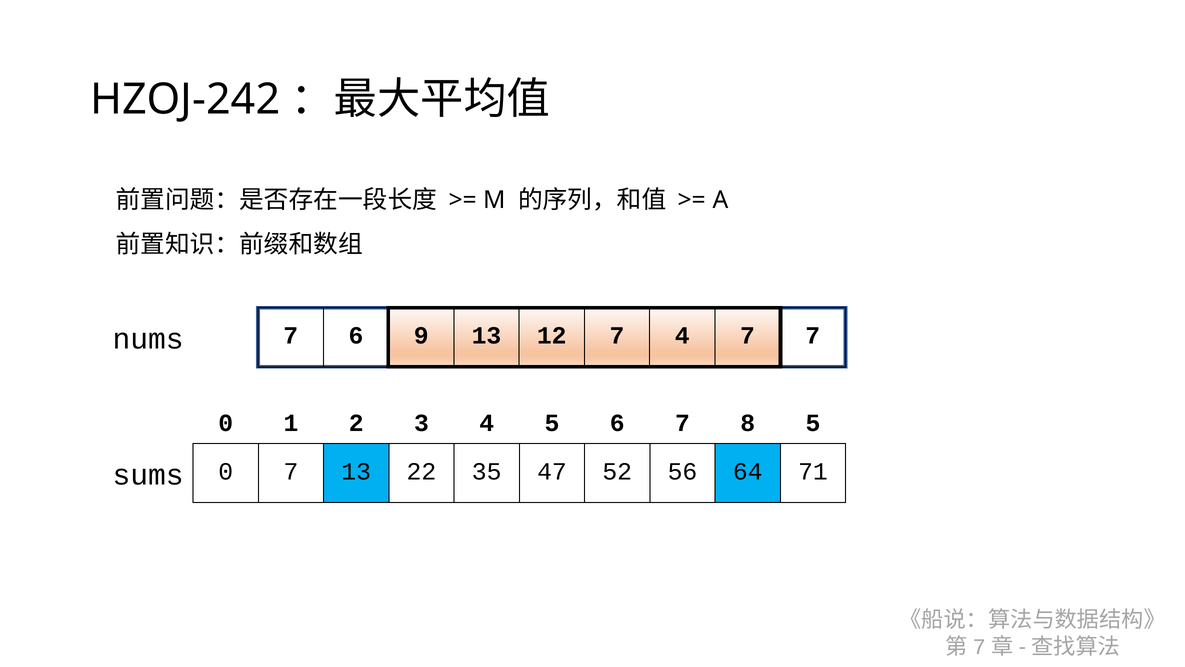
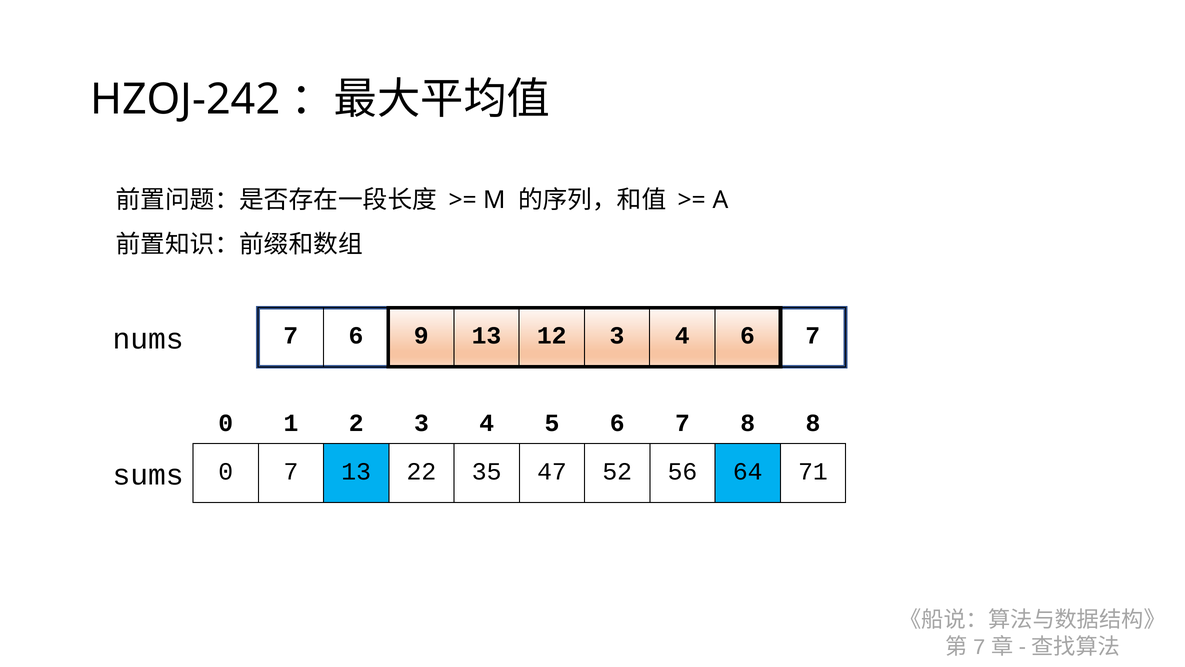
12 7: 7 -> 3
4 7: 7 -> 6
8 5: 5 -> 8
